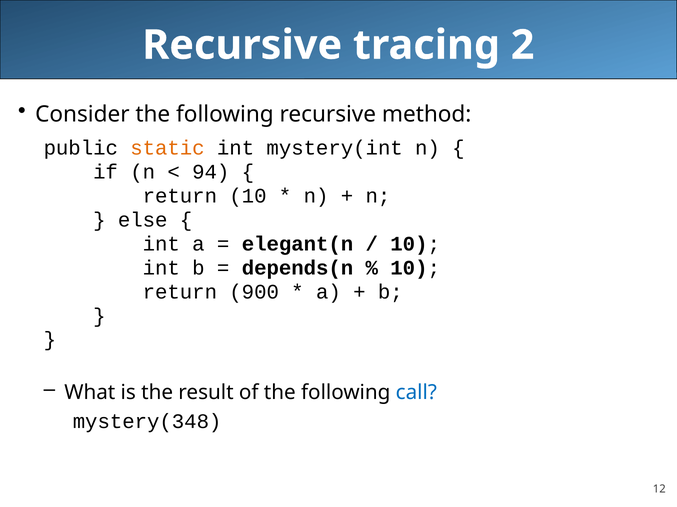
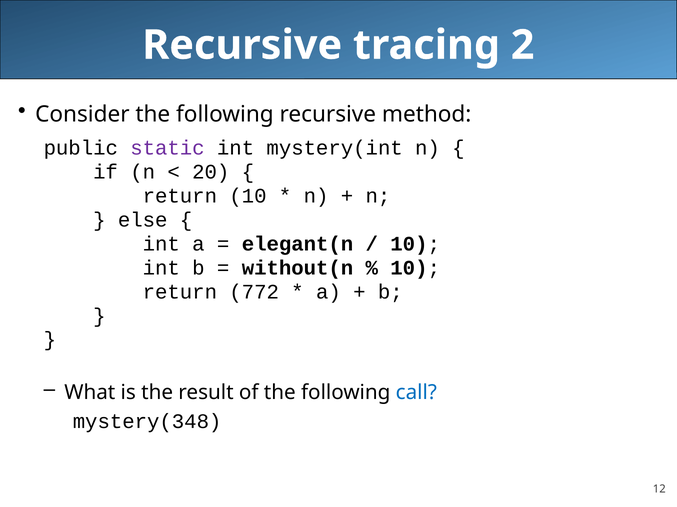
static colour: orange -> purple
94: 94 -> 20
depends(n: depends(n -> without(n
900: 900 -> 772
